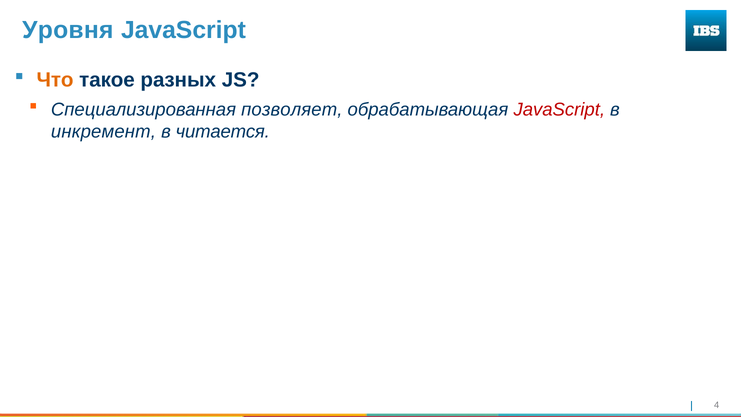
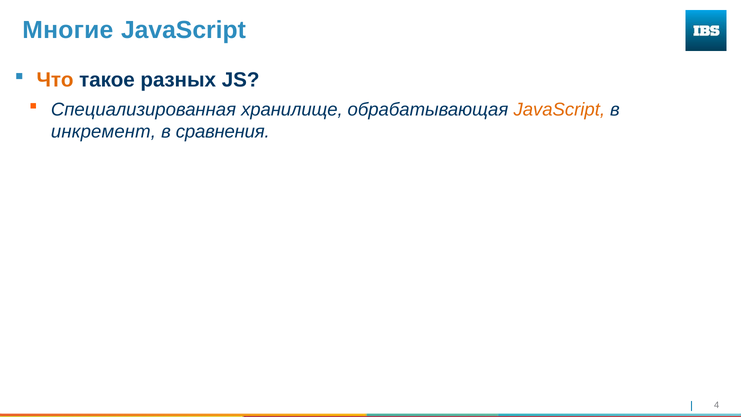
Уровня: Уровня -> Многие
позволяет: позволяет -> хранилище
JavaScript at (559, 110) colour: red -> orange
читается: читается -> сравнения
